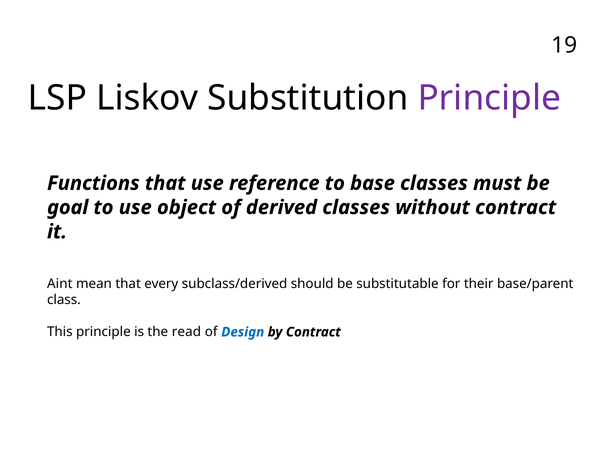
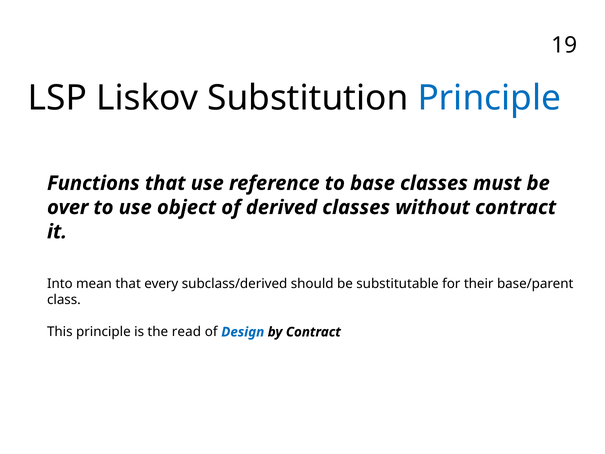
Principle at (489, 98) colour: purple -> blue
goal: goal -> over
Aint: Aint -> Into
